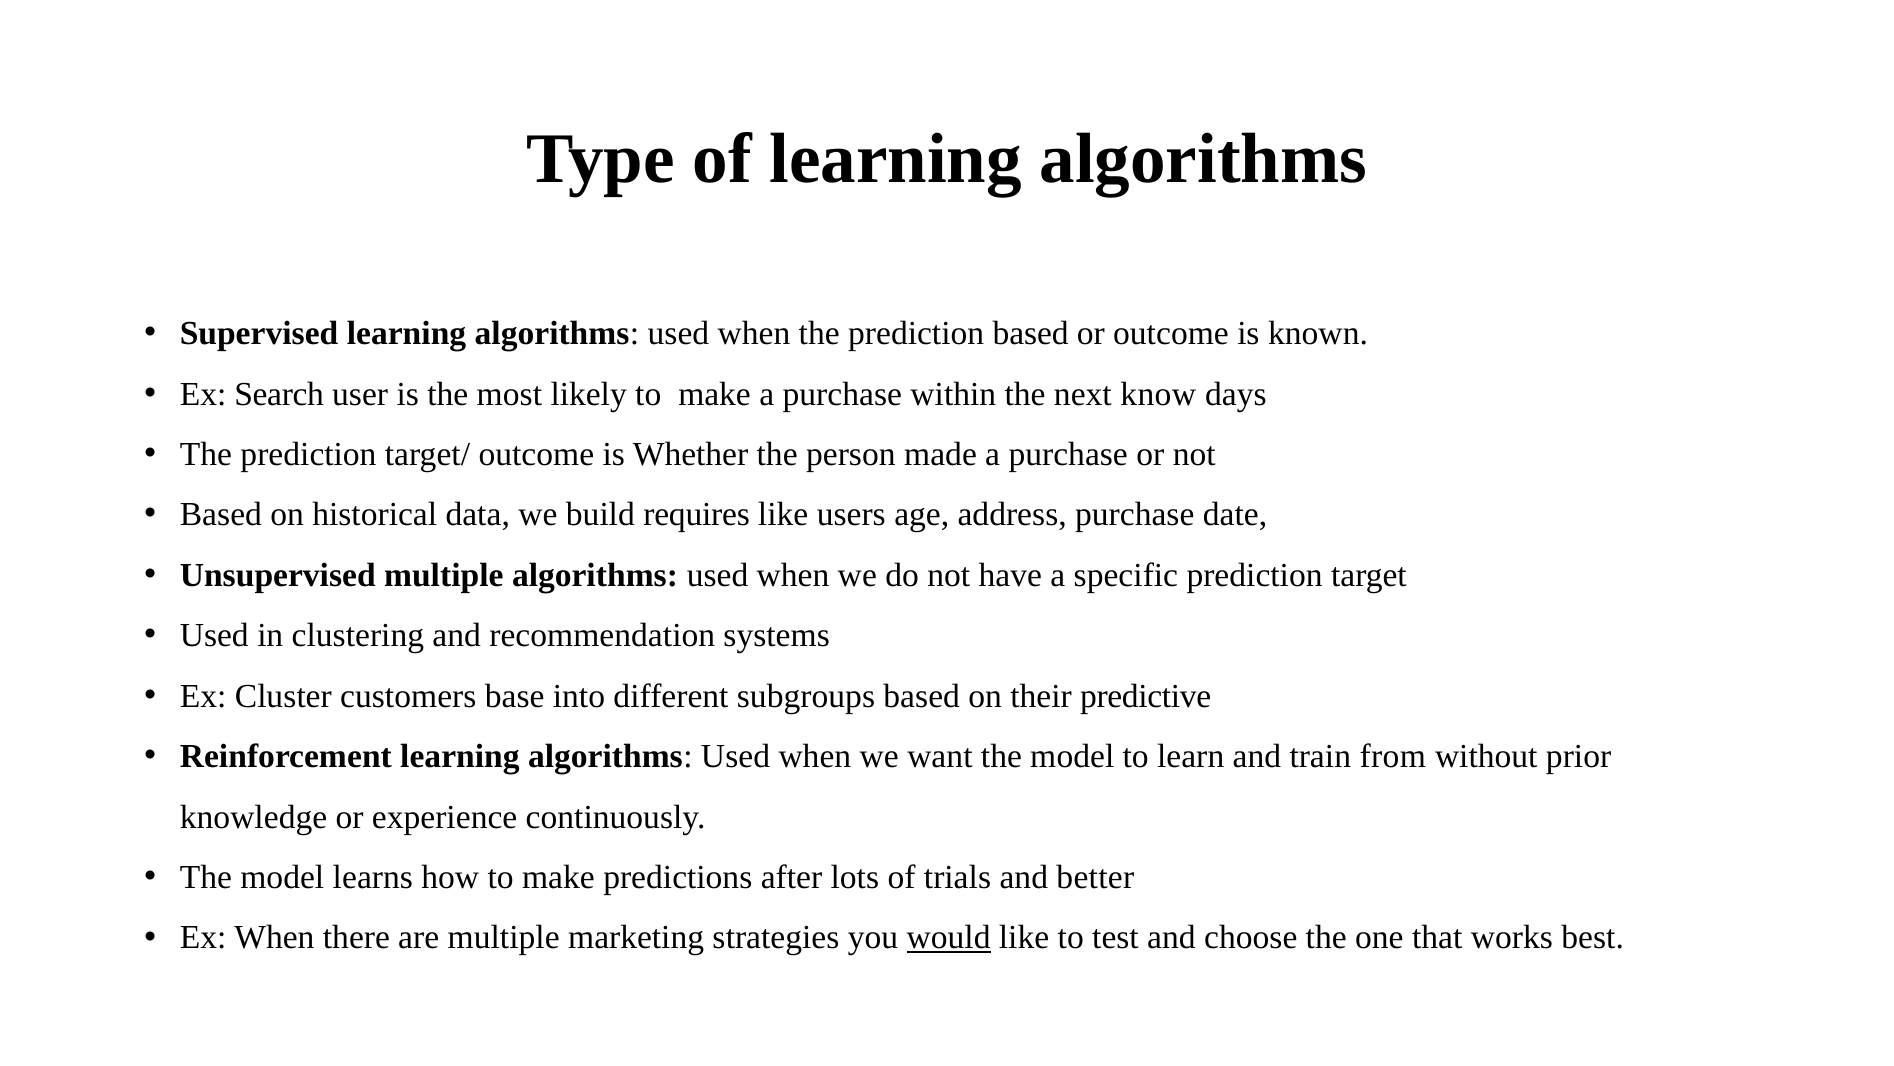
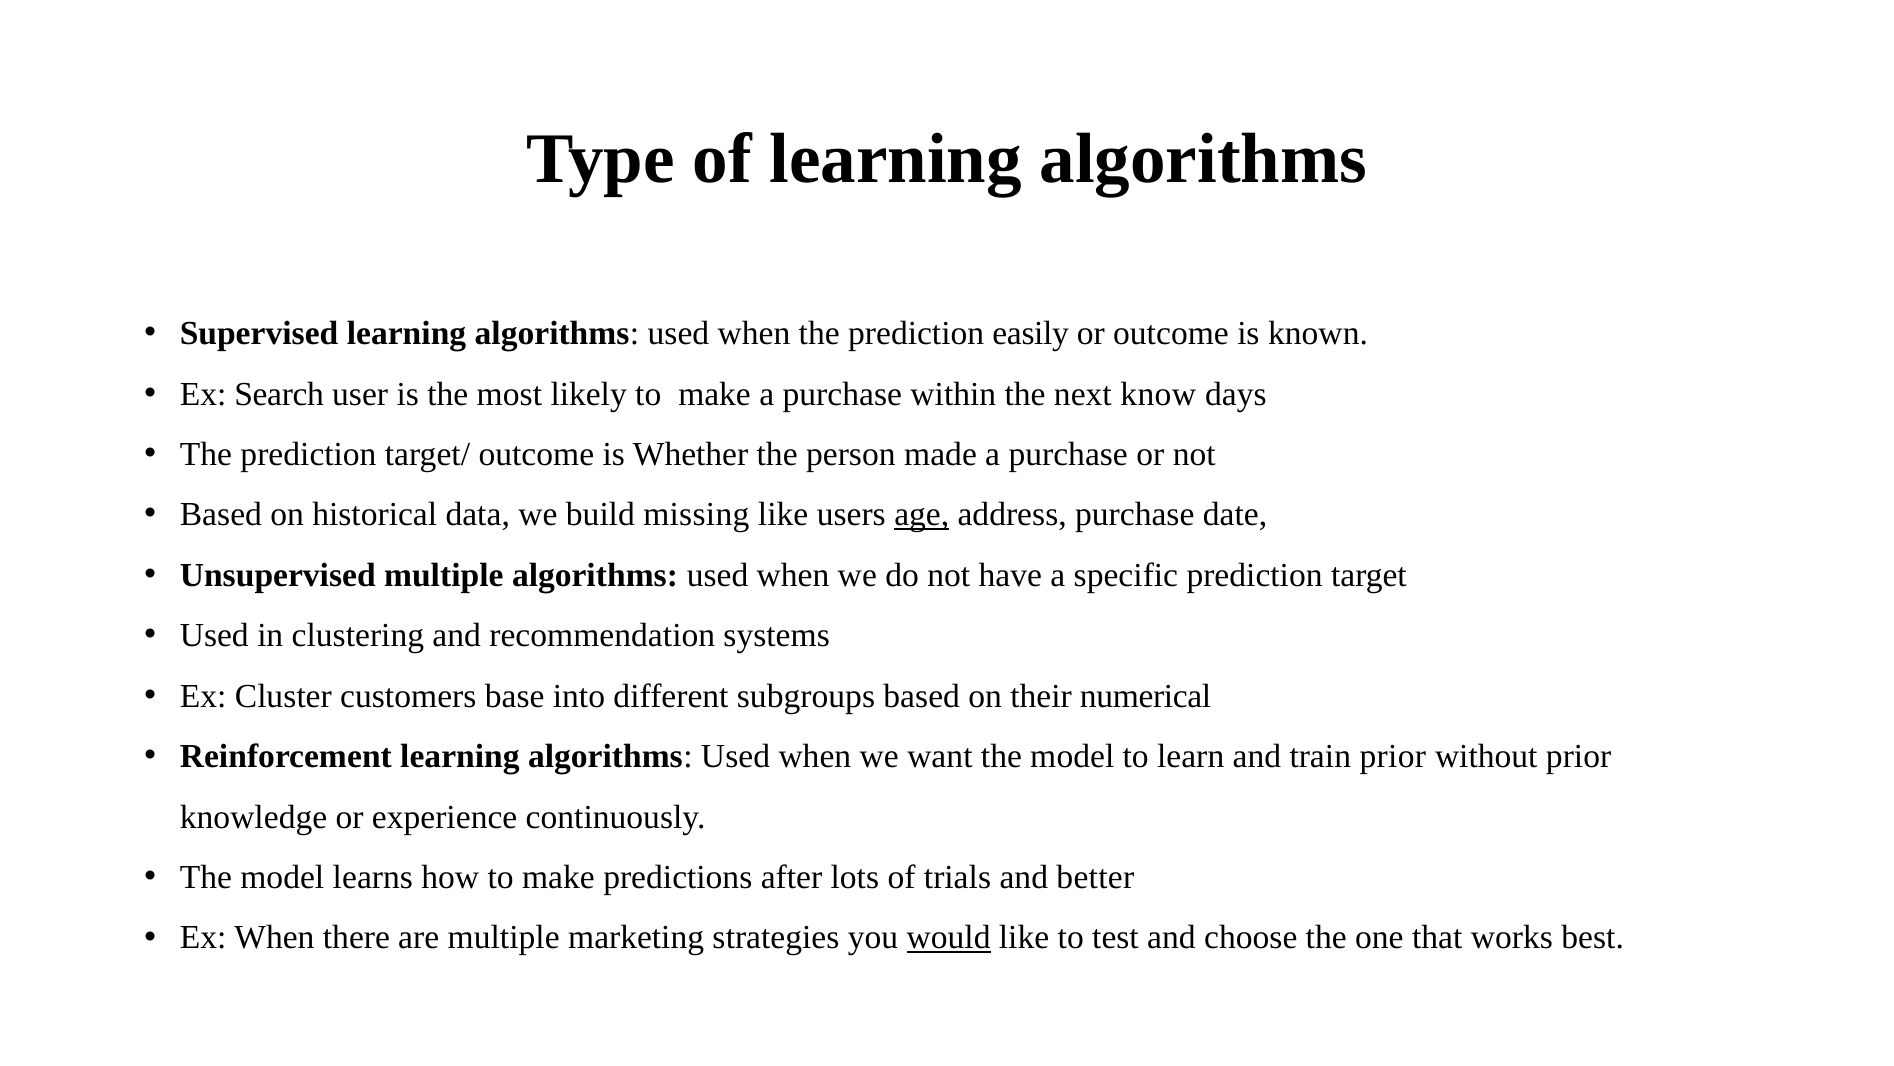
prediction based: based -> easily
requires: requires -> missing
age underline: none -> present
predictive: predictive -> numerical
train from: from -> prior
